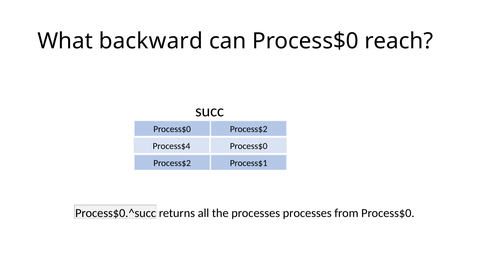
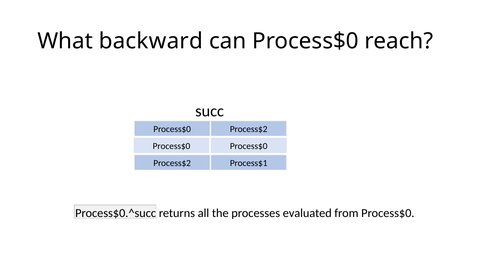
Process$4 at (172, 146): Process$4 -> Process$0
processes processes: processes -> evaluated
